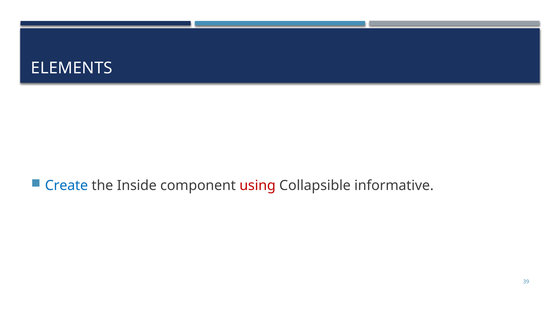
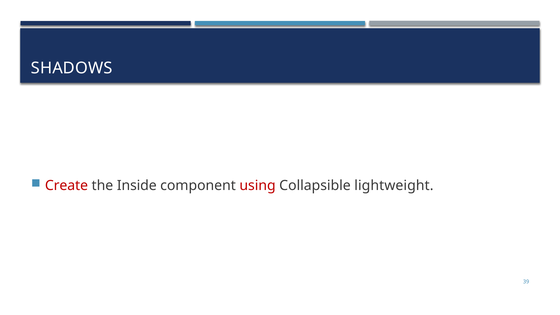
ELEMENTS: ELEMENTS -> SHADOWS
Create colour: blue -> red
informative: informative -> lightweight
